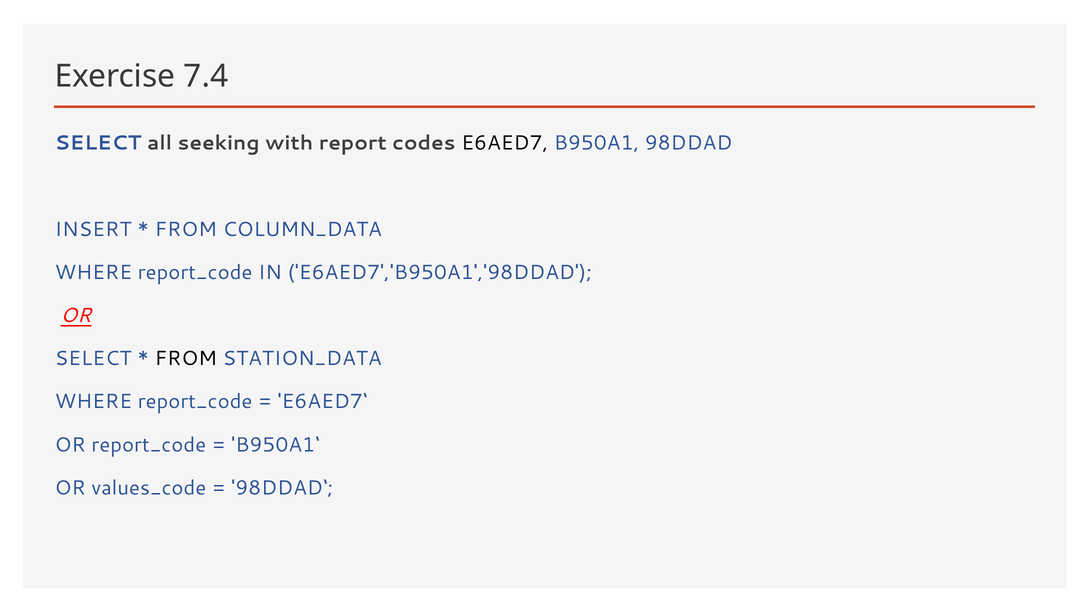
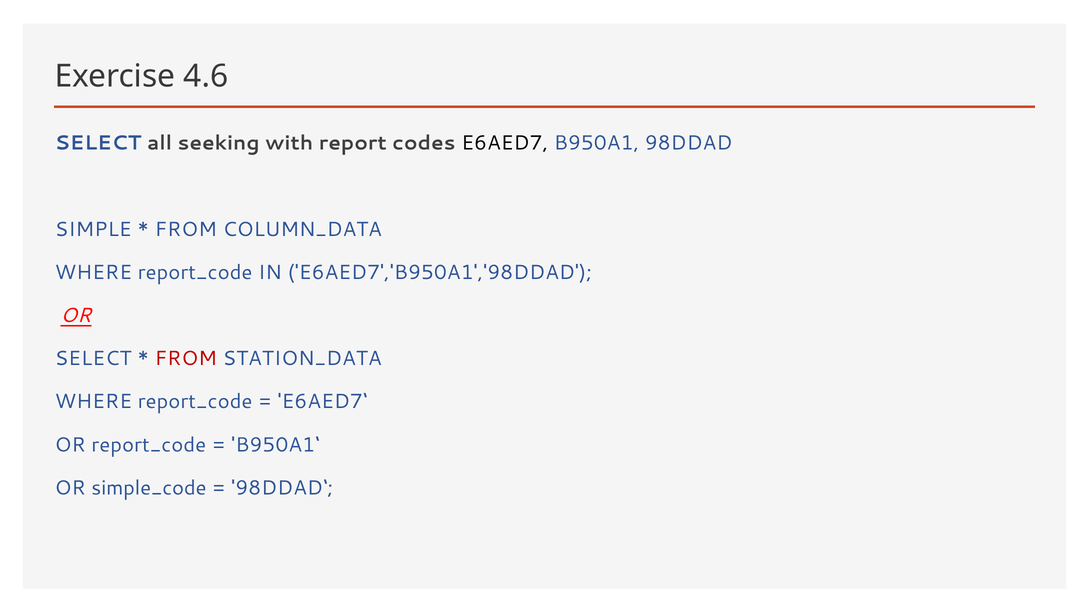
7.4: 7.4 -> 4.6
INSERT: INSERT -> SIMPLE
FROM at (186, 359) colour: black -> red
values_code: values_code -> simple_code
